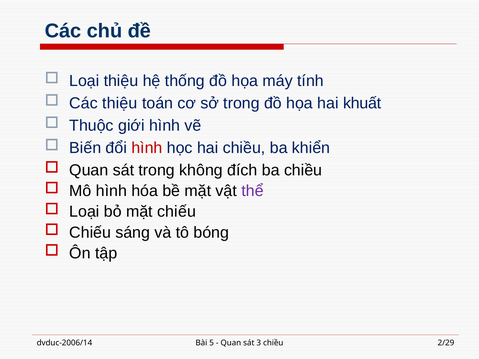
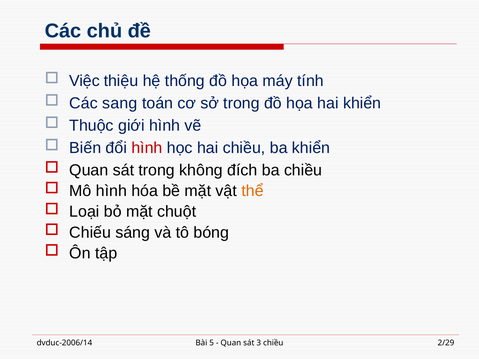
Loại at (84, 81): Loại -> Việc
Các thiệu: thiệu -> sang
hai khuất: khuất -> khiển
thể colour: purple -> orange
mặt chiếu: chiếu -> chuột
